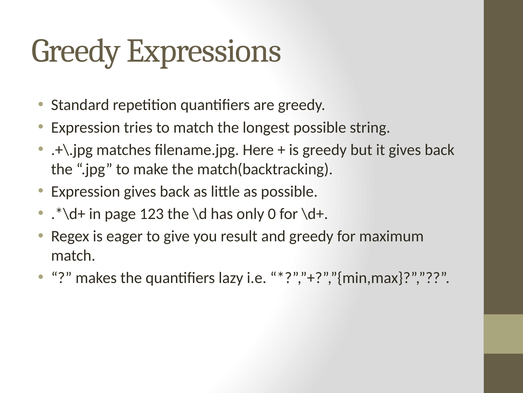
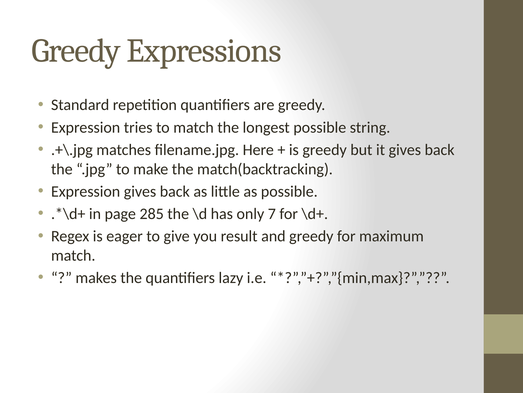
123: 123 -> 285
0: 0 -> 7
